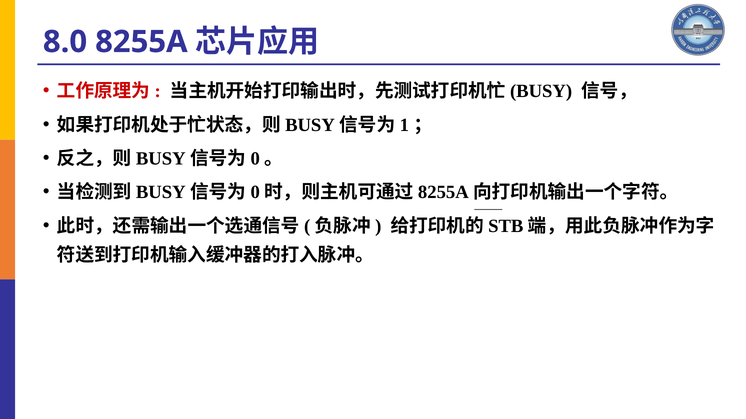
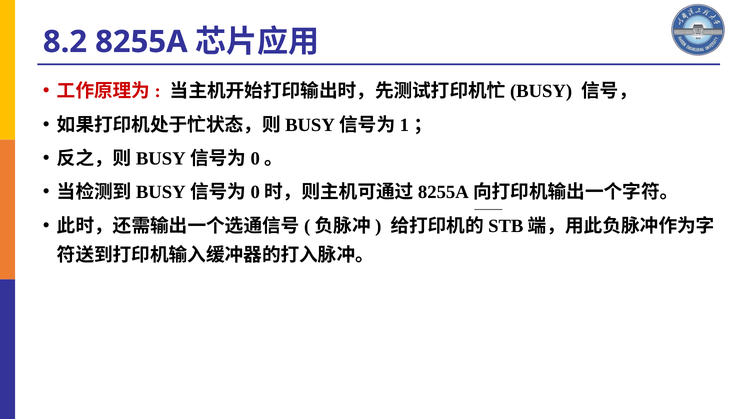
8.0: 8.0 -> 8.2
